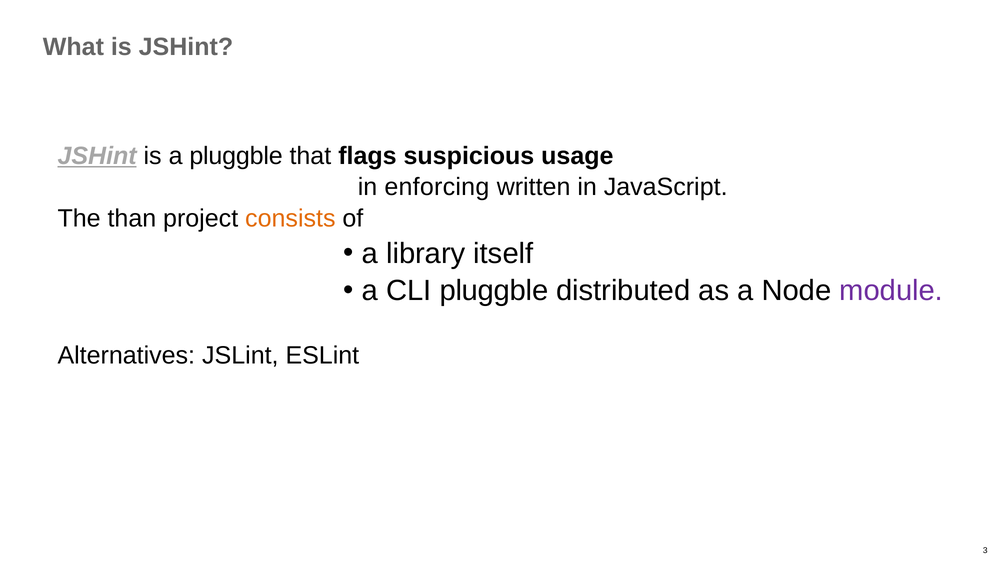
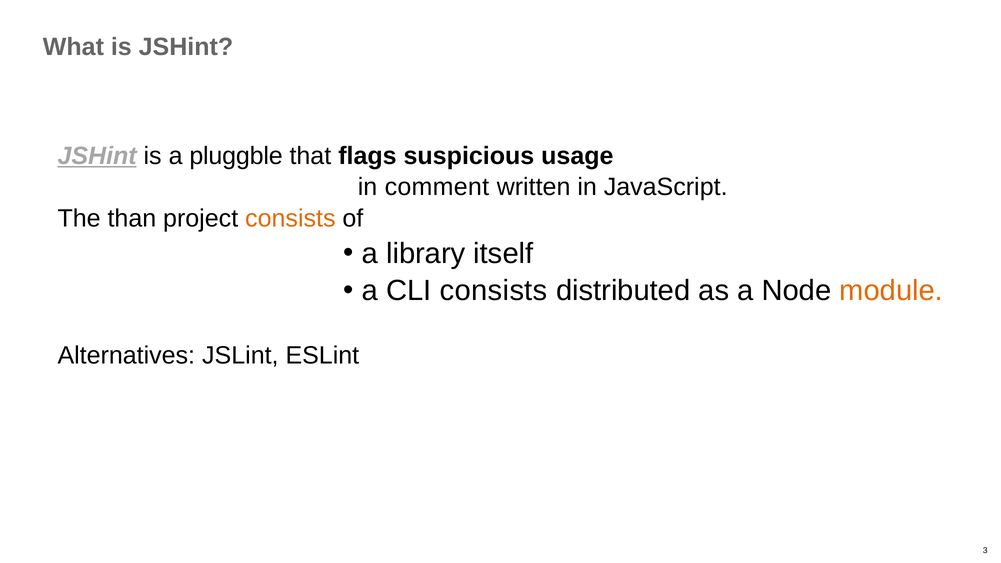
enforcing: enforcing -> comment
CLI pluggble: pluggble -> consists
module colour: purple -> orange
